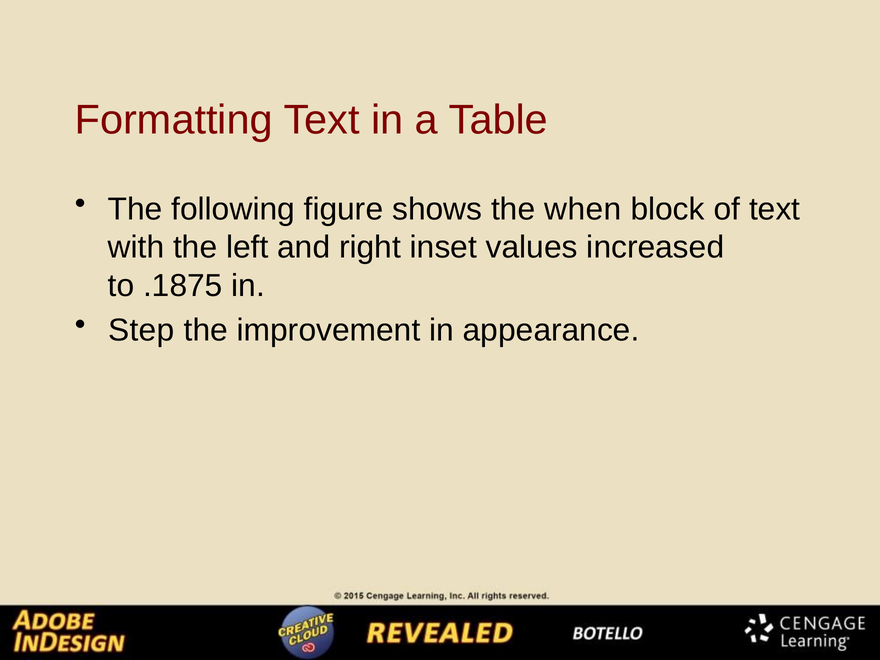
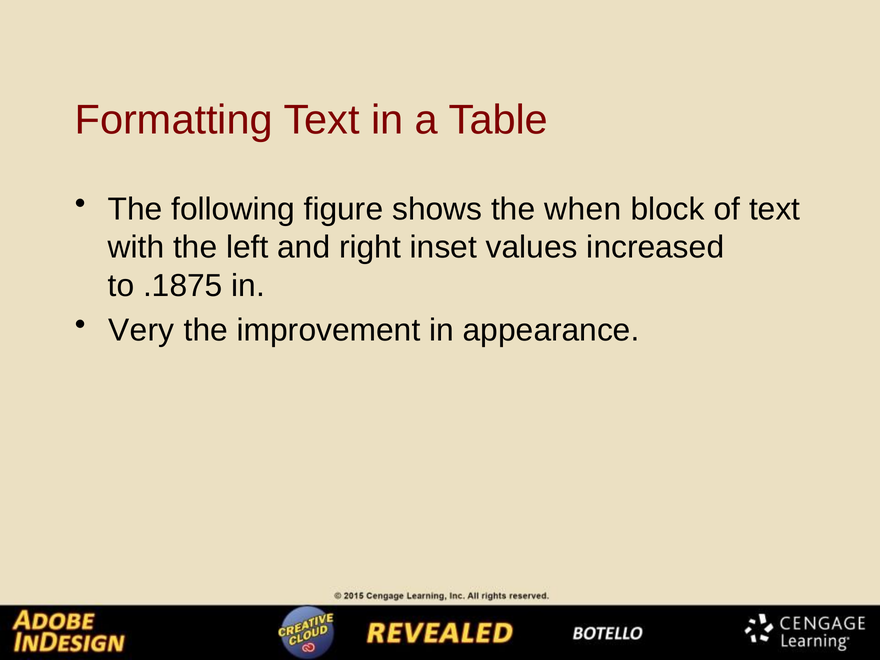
Step: Step -> Very
